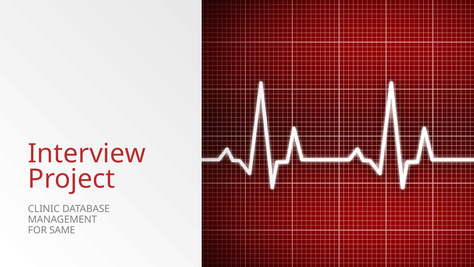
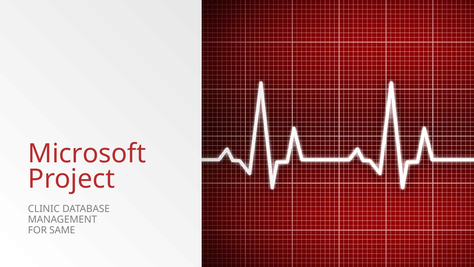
Interview: Interview -> Microsoft
